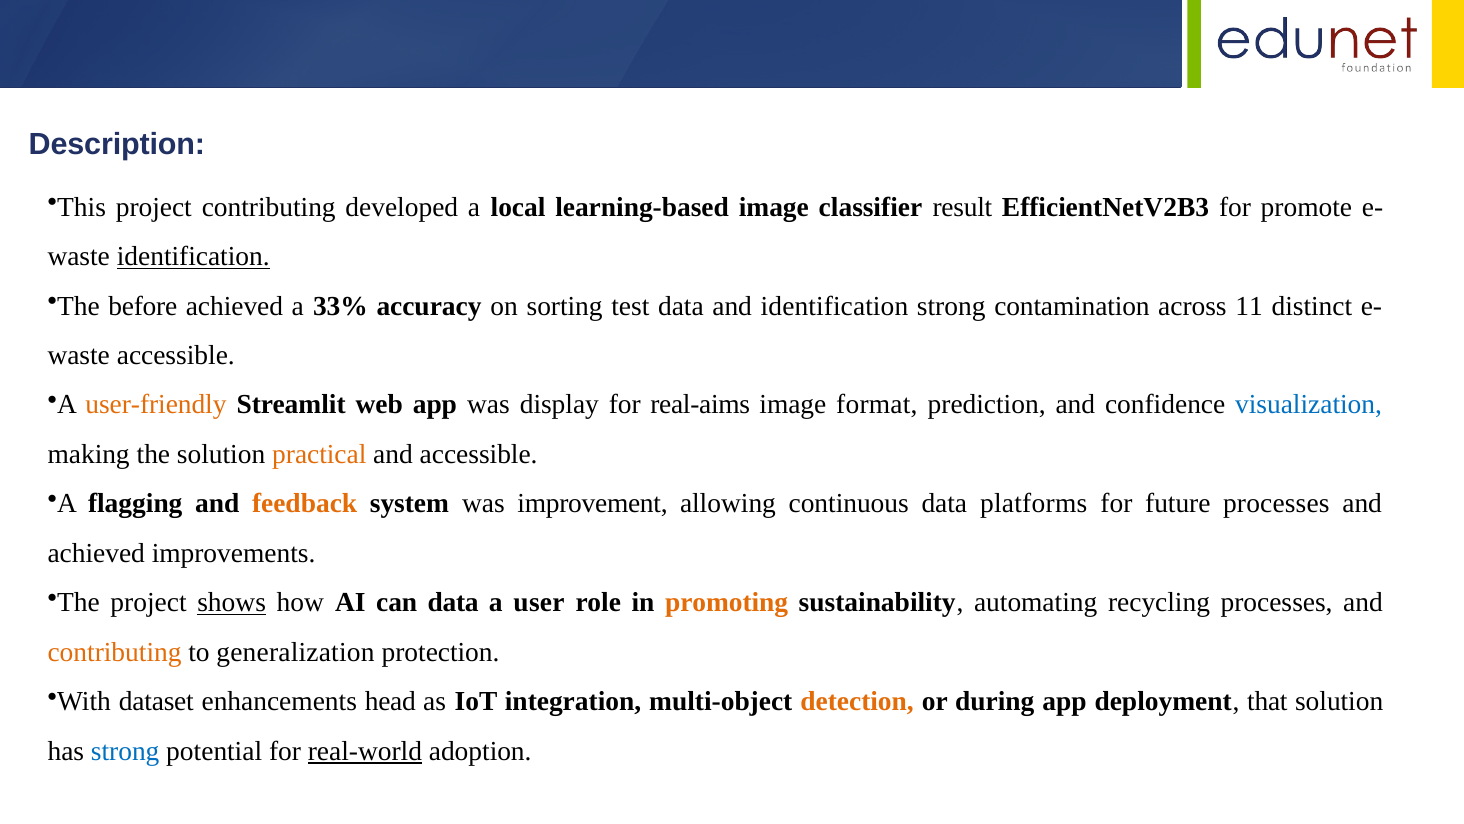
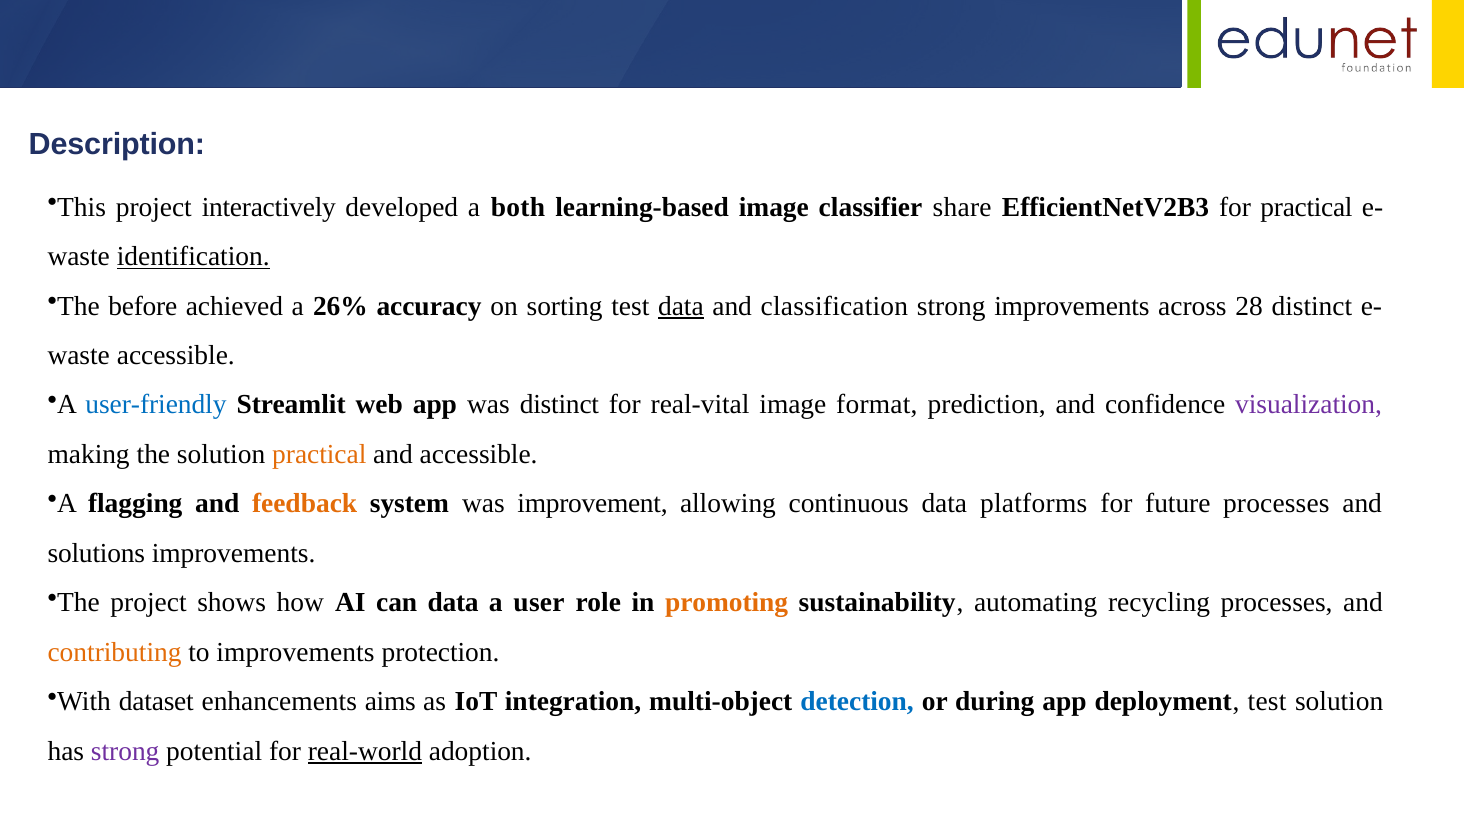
project contributing: contributing -> interactively
local: local -> both
result: result -> share
for promote: promote -> practical
33%: 33% -> 26%
data at (681, 306) underline: none -> present
and identification: identification -> classification
strong contamination: contamination -> improvements
11: 11 -> 28
user-friendly colour: orange -> blue
was display: display -> distinct
real-aims: real-aims -> real-vital
visualization colour: blue -> purple
achieved at (96, 553): achieved -> solutions
shows underline: present -> none
to generalization: generalization -> improvements
head: head -> aims
detection colour: orange -> blue
deployment that: that -> test
strong at (125, 751) colour: blue -> purple
